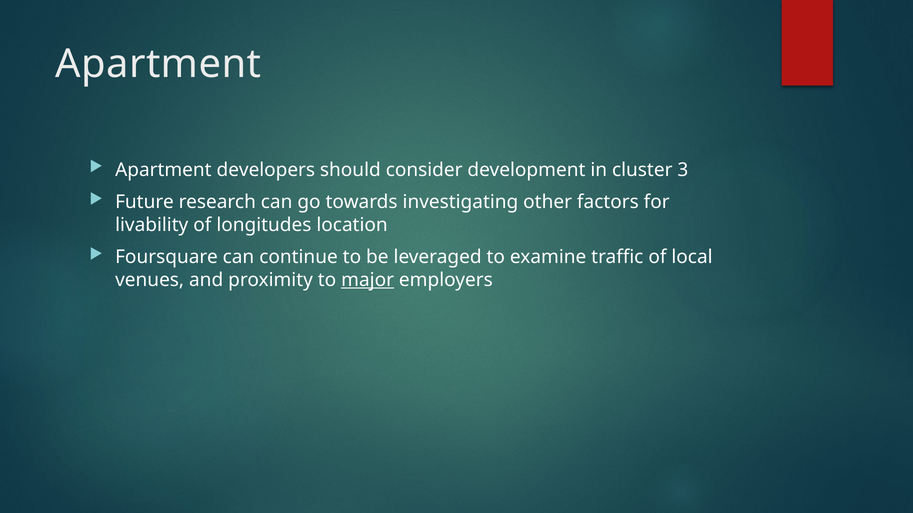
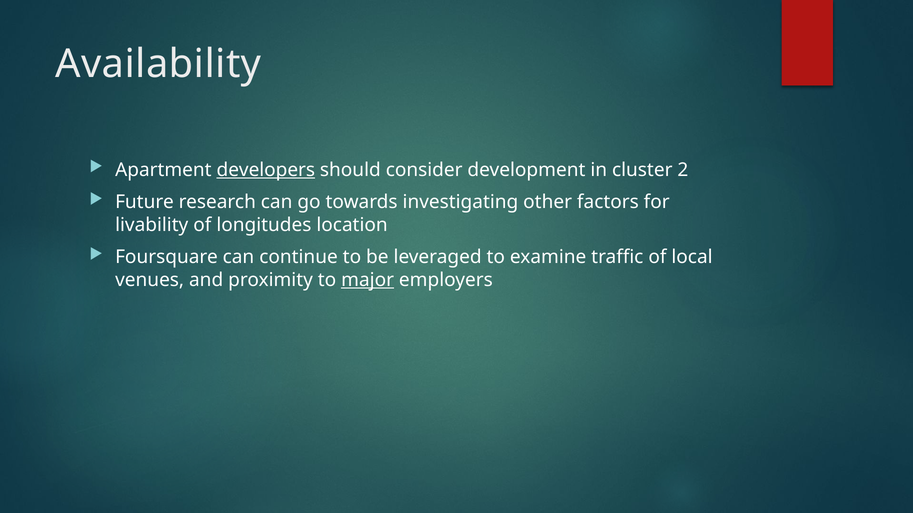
Apartment at (158, 64): Apartment -> Availability
developers underline: none -> present
3: 3 -> 2
